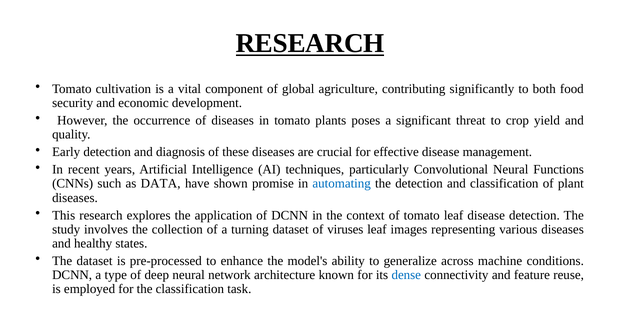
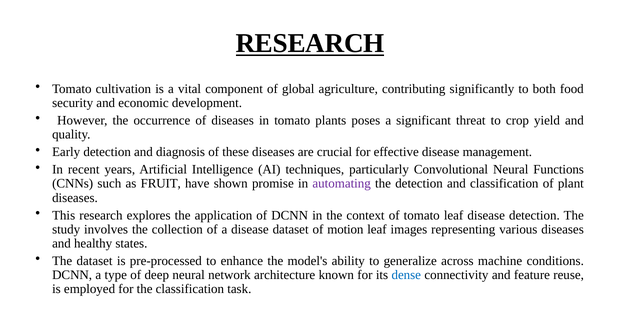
DATA: DATA -> FRUIT
automating colour: blue -> purple
a turning: turning -> disease
viruses: viruses -> motion
